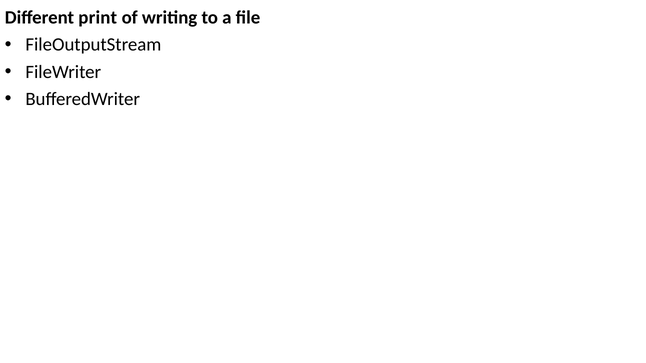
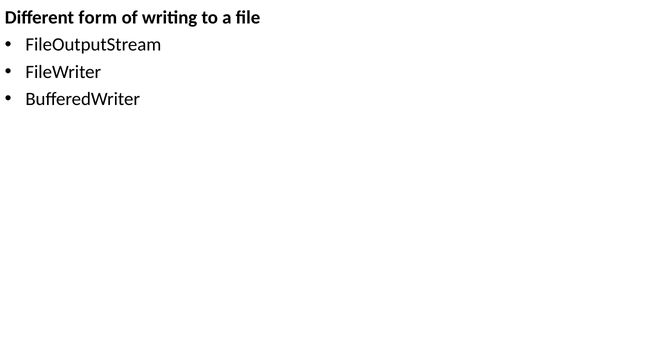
print: print -> form
